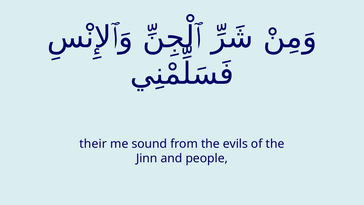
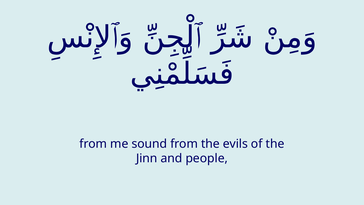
their at (93, 144): their -> from
